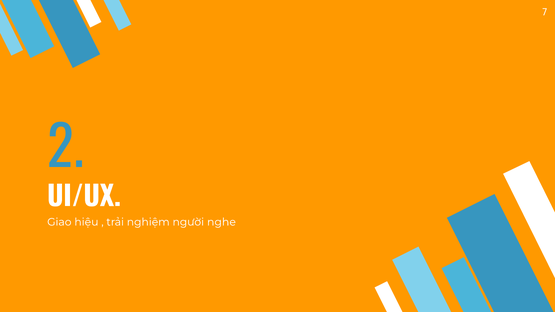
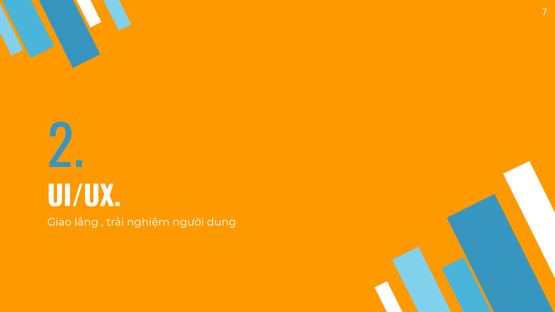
hiệu: hiệu -> lắng
nghe: nghe -> dung
